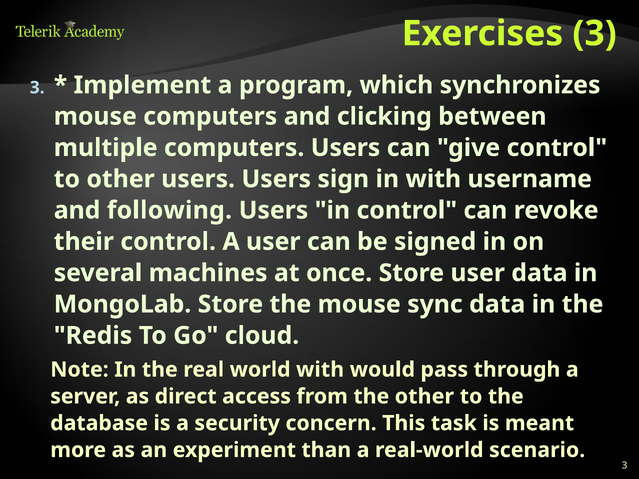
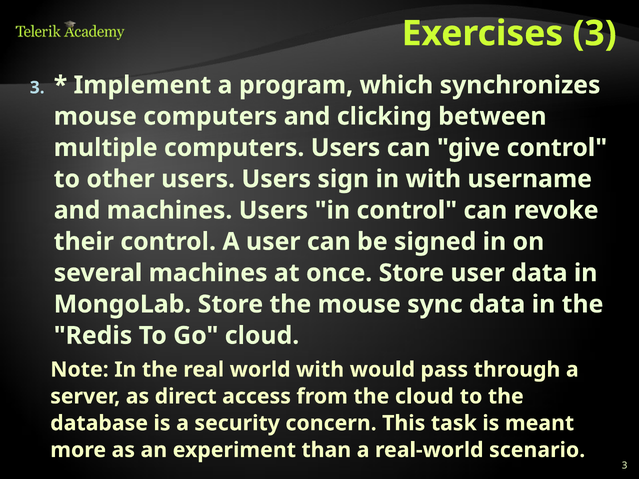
and following: following -> machines
the other: other -> cloud
